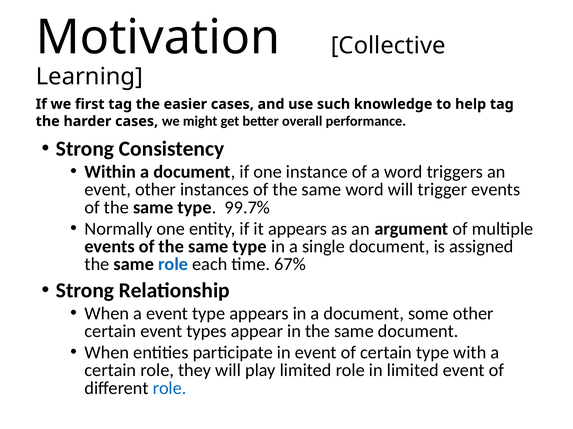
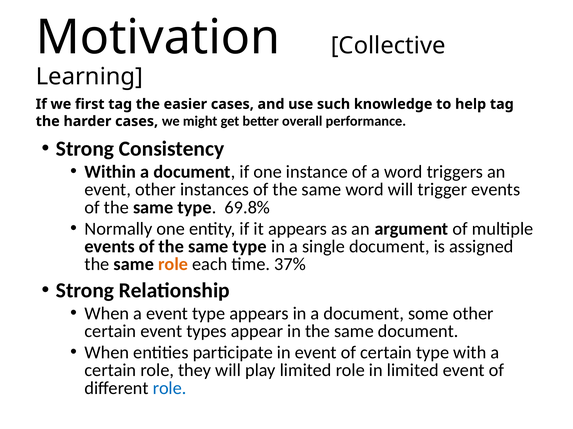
99.7%: 99.7% -> 69.8%
role at (173, 265) colour: blue -> orange
67%: 67% -> 37%
